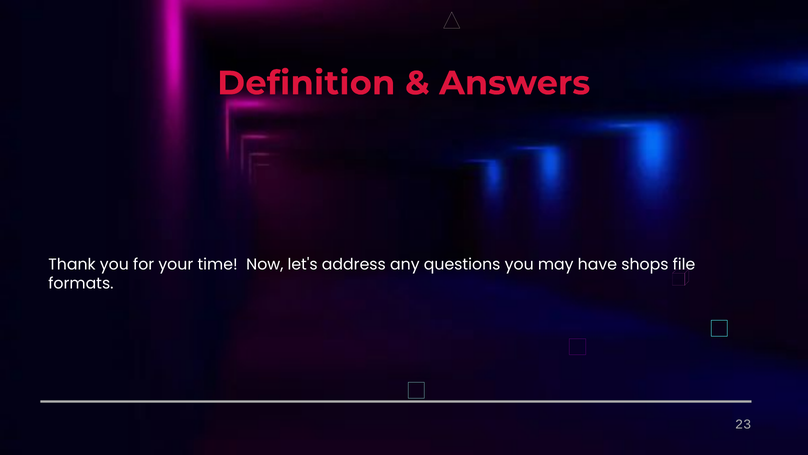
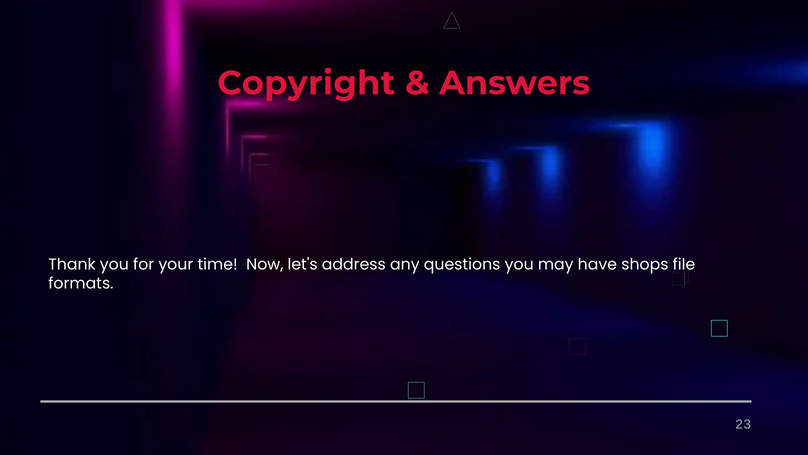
Definition: Definition -> Copyright
